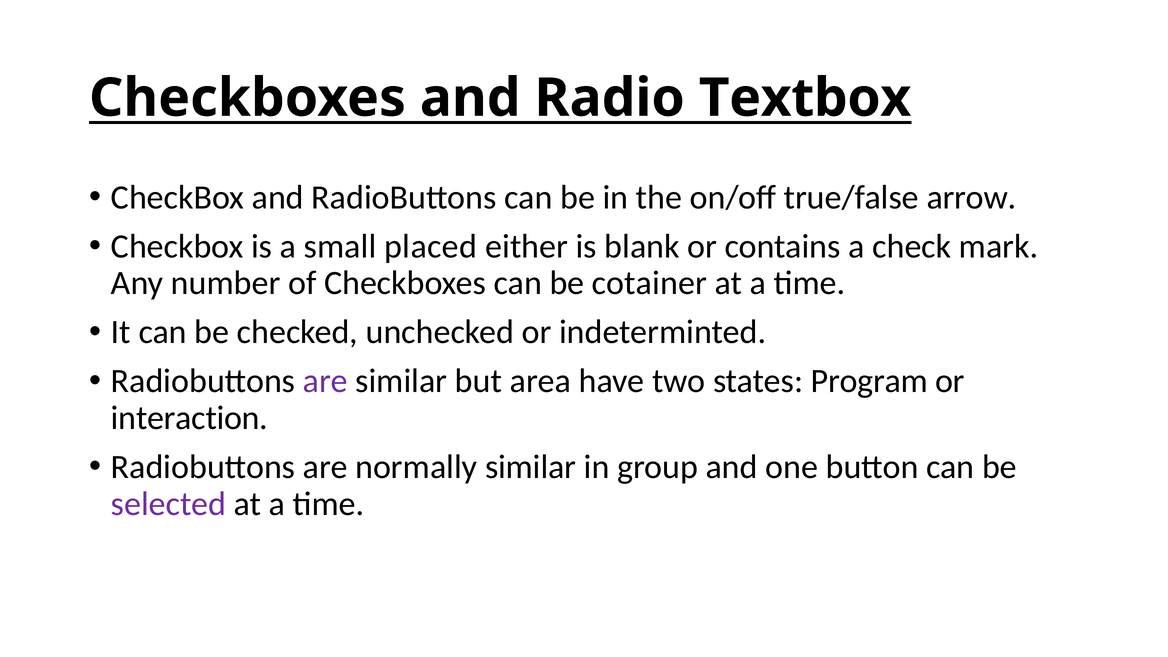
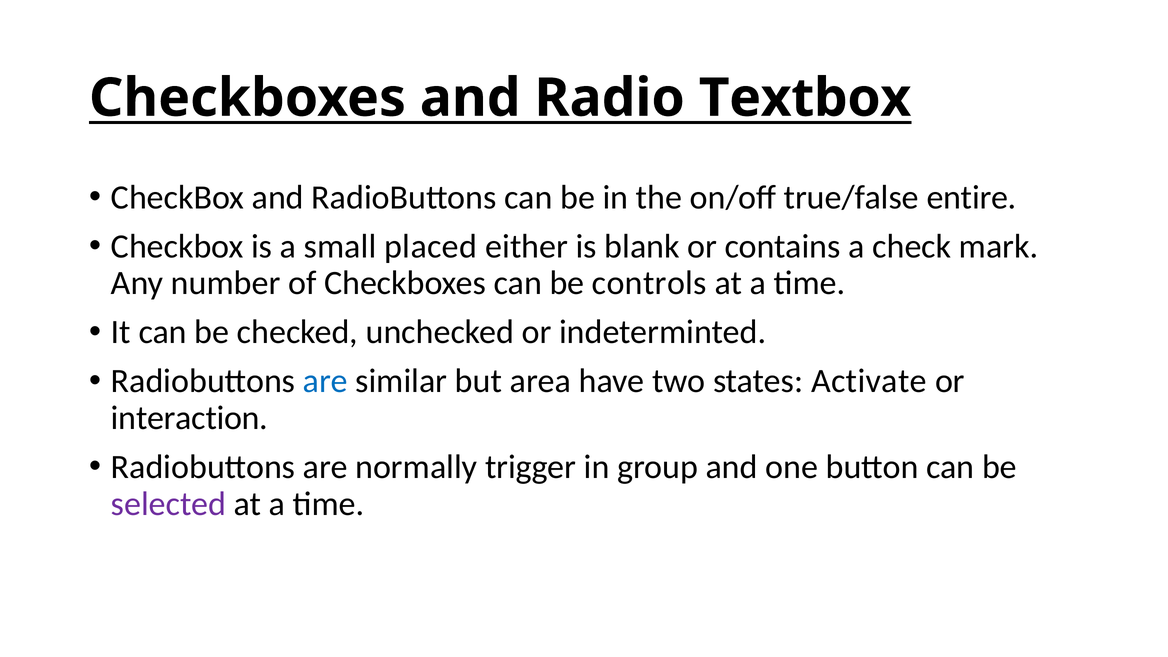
arrow: arrow -> entire
cotainer: cotainer -> controls
are at (325, 381) colour: purple -> blue
Program: Program -> Activate
normally similar: similar -> trigger
